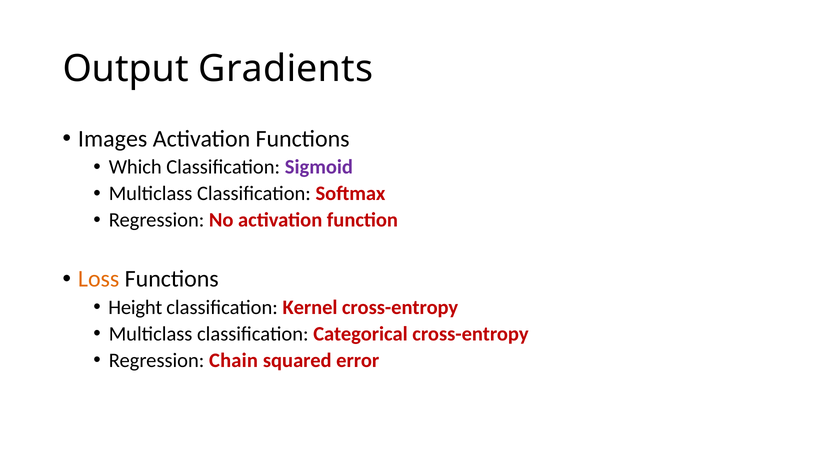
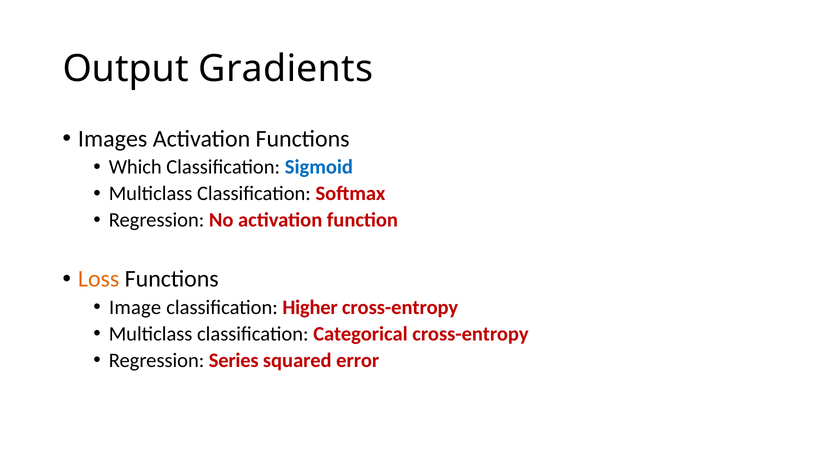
Sigmoid colour: purple -> blue
Height: Height -> Image
Kernel: Kernel -> Higher
Chain: Chain -> Series
